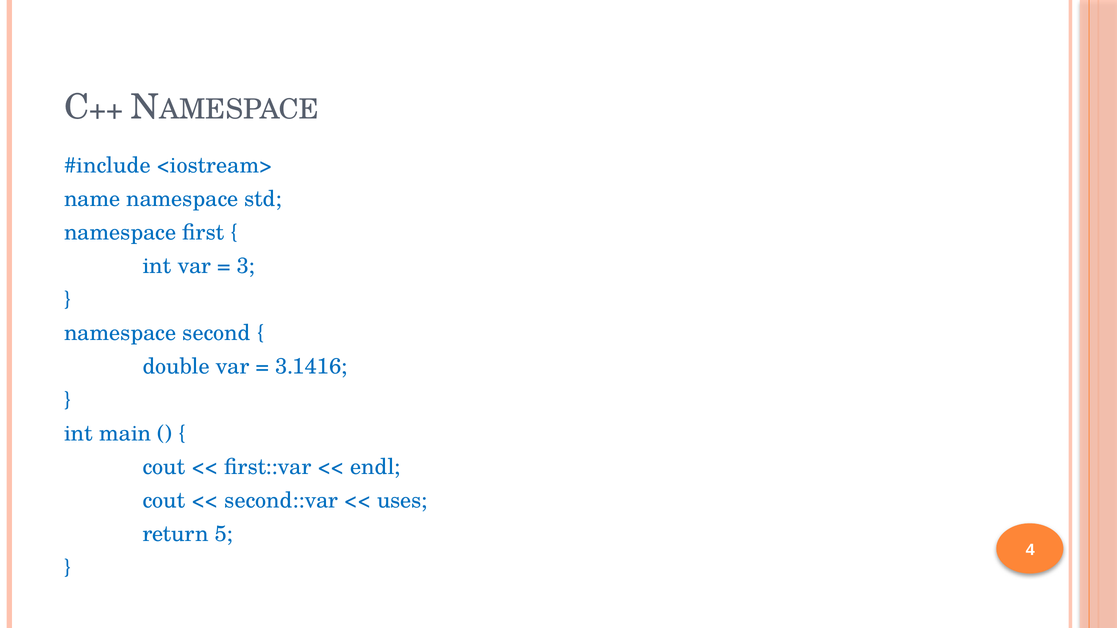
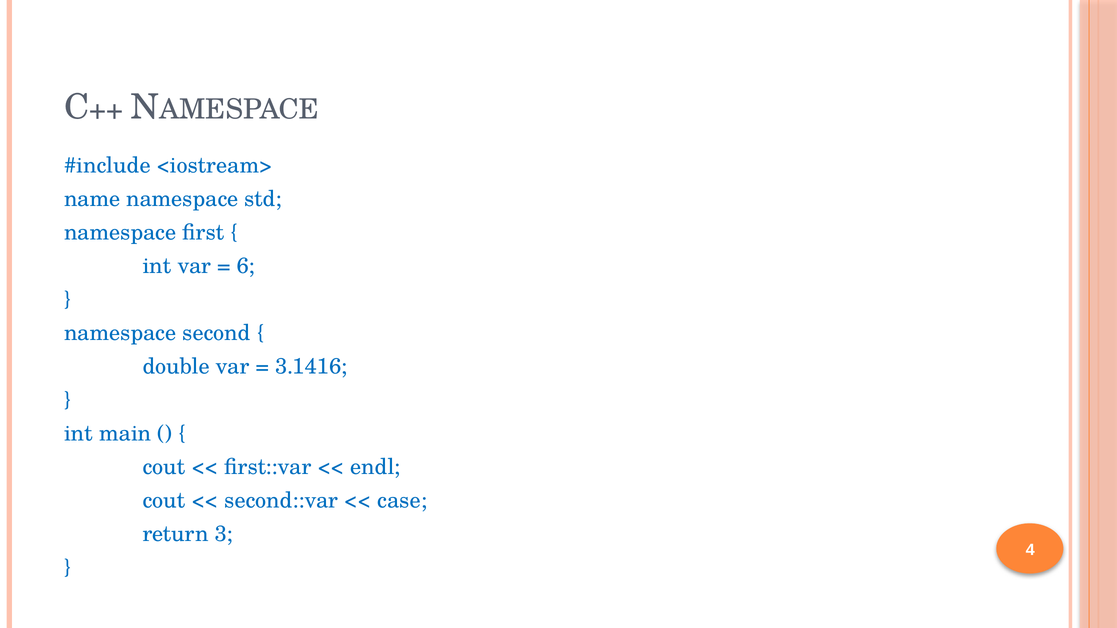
3: 3 -> 6
uses: uses -> case
5: 5 -> 3
